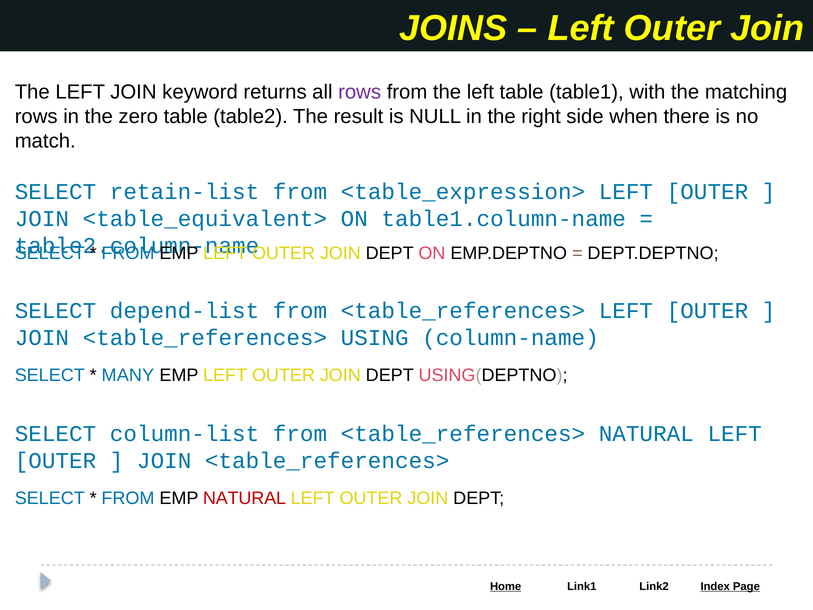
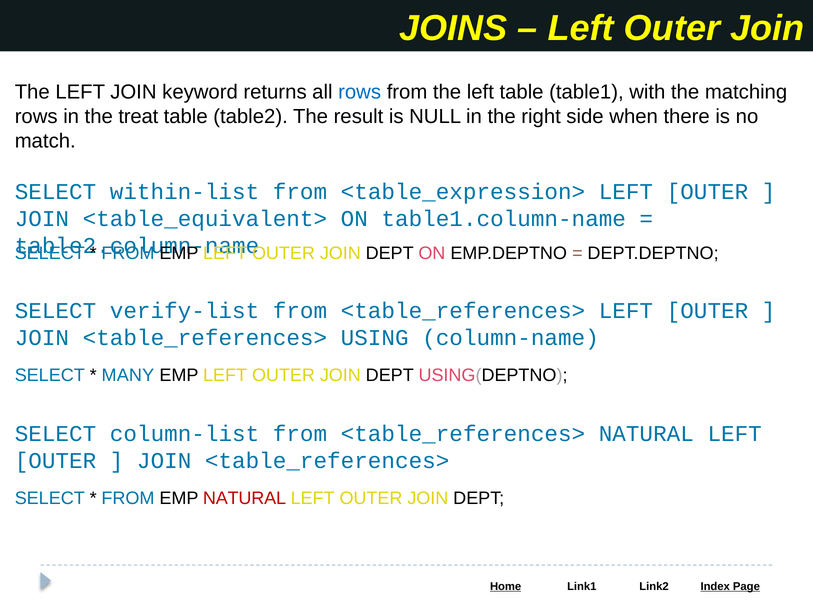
rows at (360, 92) colour: purple -> blue
zero: zero -> treat
retain-list: retain-list -> within-list
depend-list: depend-list -> verify-list
